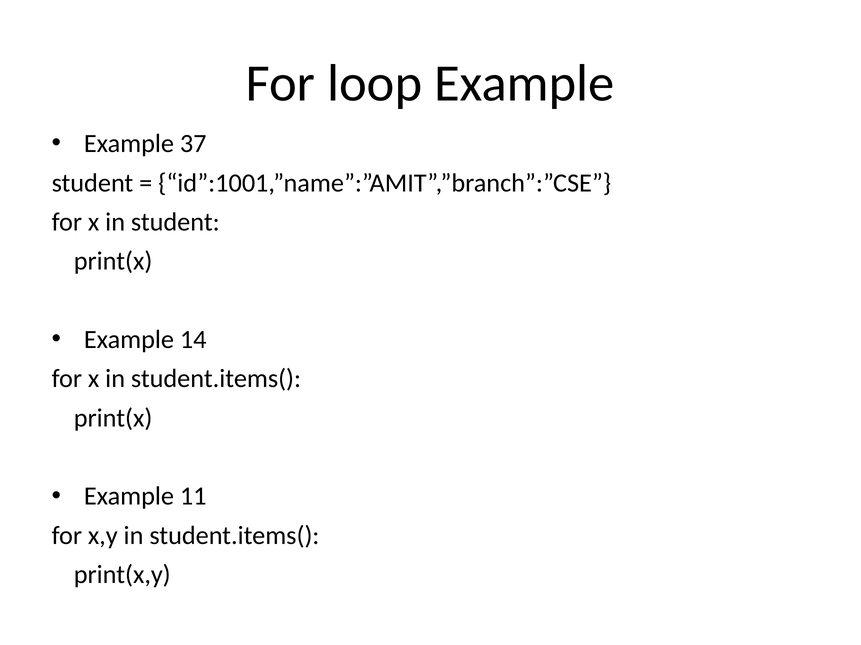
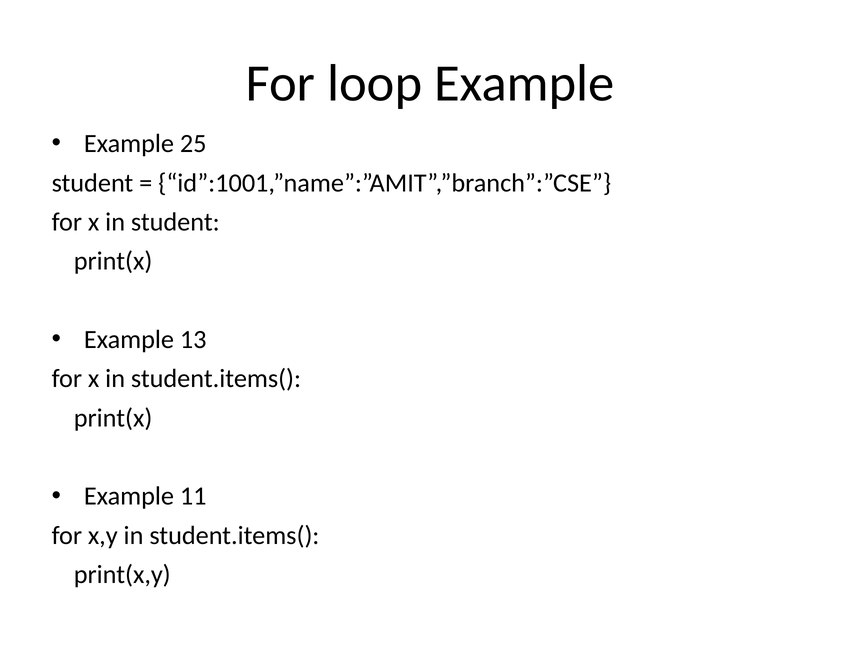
37: 37 -> 25
14: 14 -> 13
